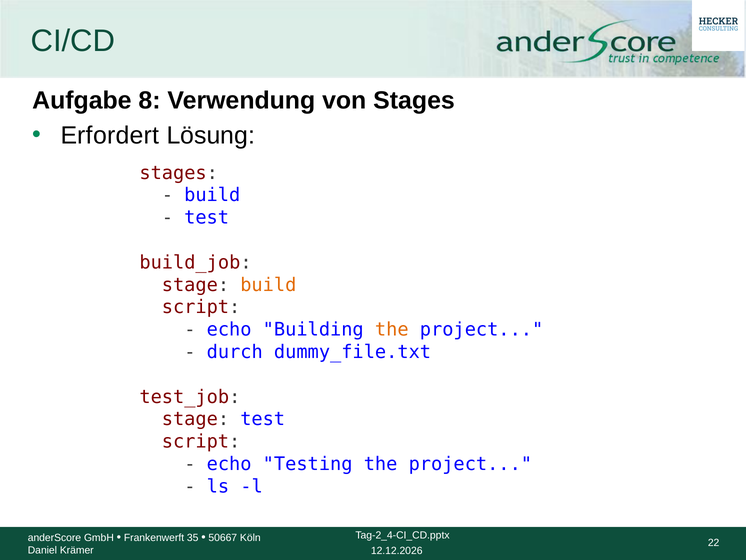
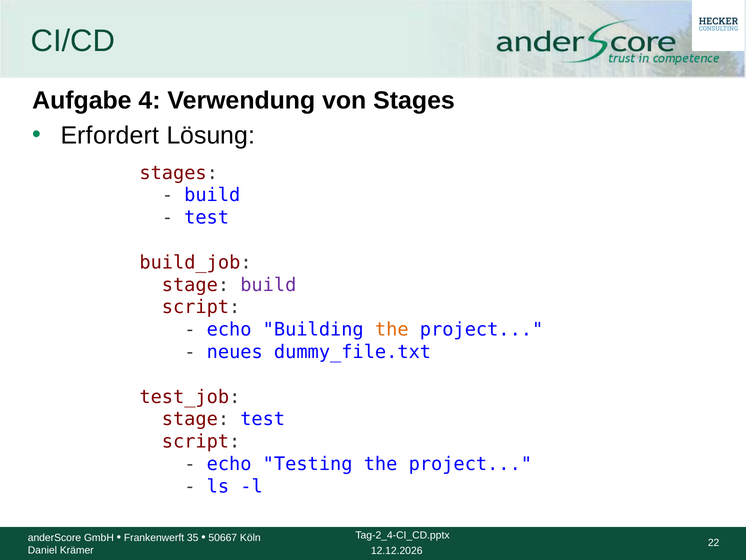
8: 8 -> 4
build at (268, 285) colour: orange -> purple
durch: durch -> neues
